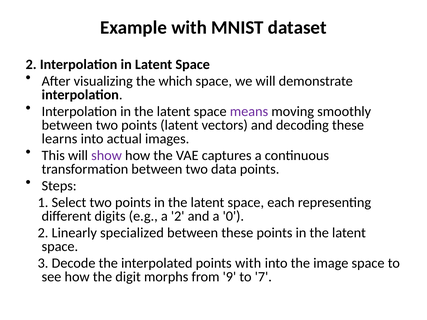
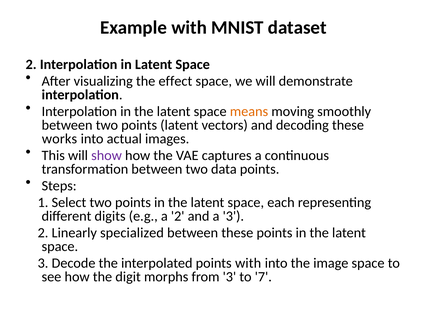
which: which -> effect
means colour: purple -> orange
learns: learns -> works
a 0: 0 -> 3
from 9: 9 -> 3
